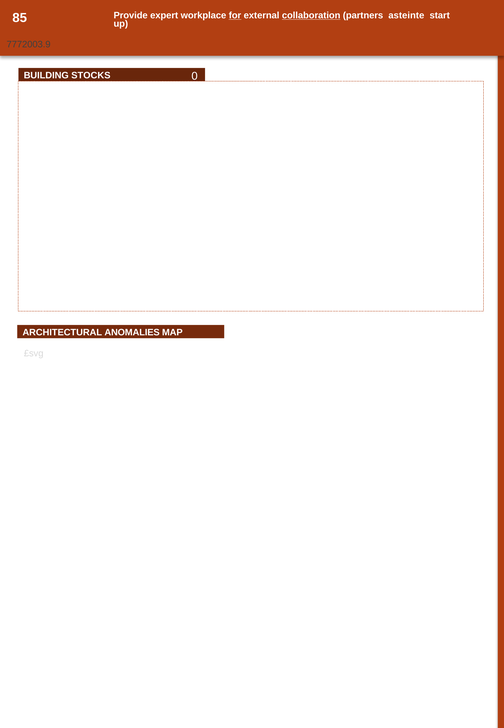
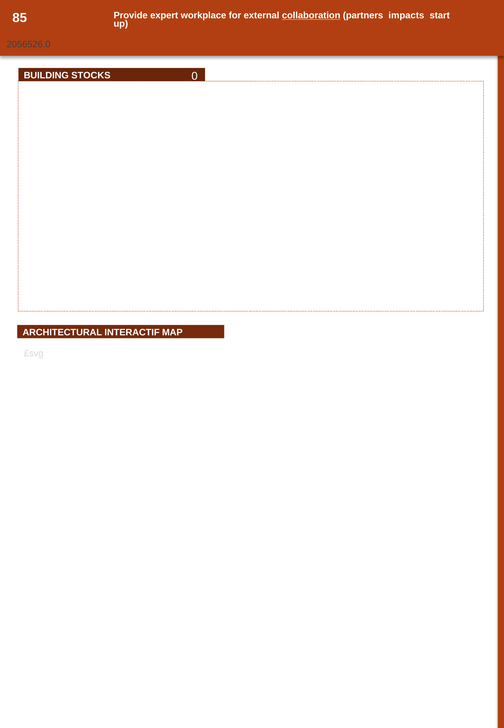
for underline: present -> none
asteinte: asteinte -> impacts
7772003.9: 7772003.9 -> 2056526.0
ANOMALIES: ANOMALIES -> INTERACTIF
